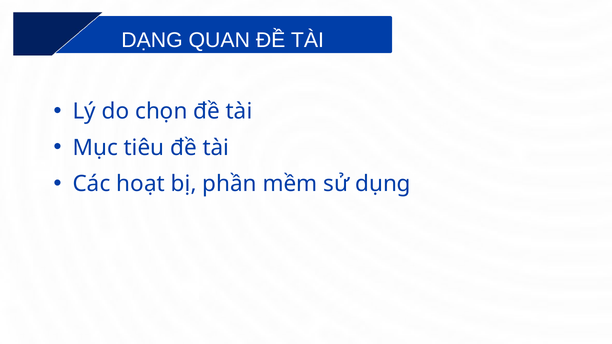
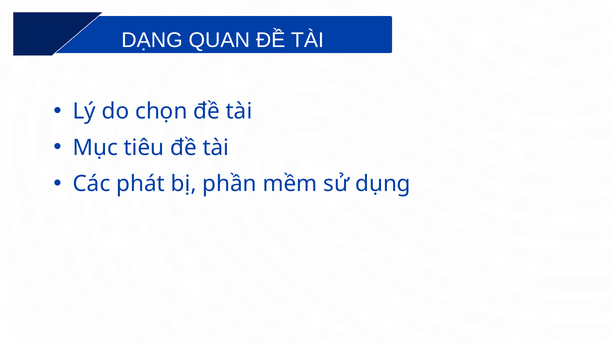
hoạt: hoạt -> phát
